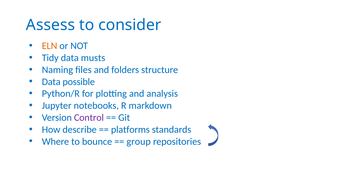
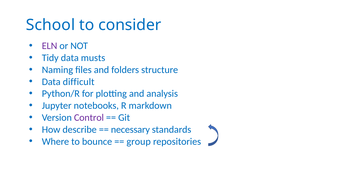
Assess: Assess -> School
ELN colour: orange -> purple
possible: possible -> difficult
platforms: platforms -> necessary
